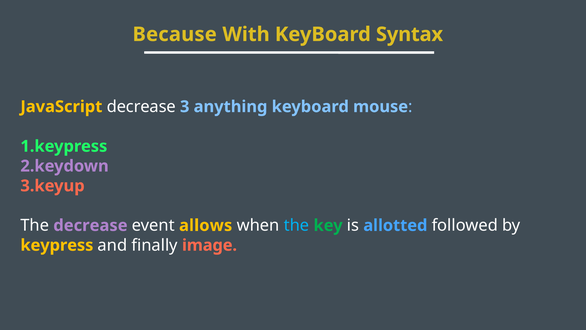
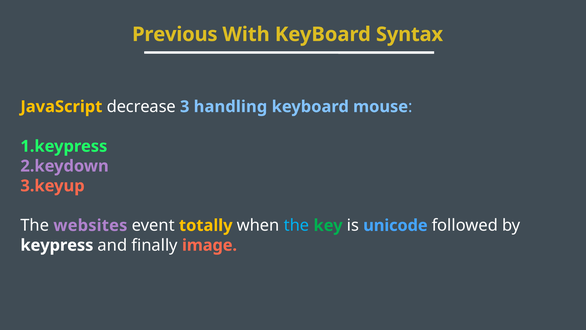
Because: Because -> Previous
anything: anything -> handling
The decrease: decrease -> websites
allows: allows -> totally
allotted: allotted -> unicode
keypress colour: yellow -> white
